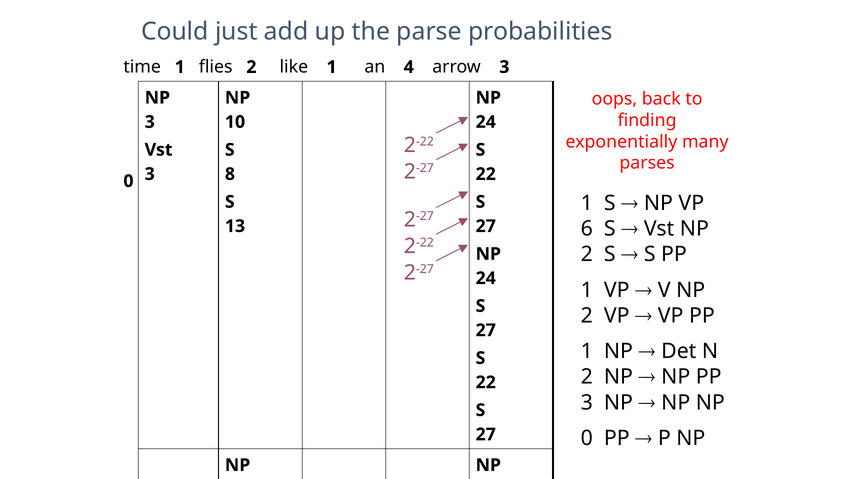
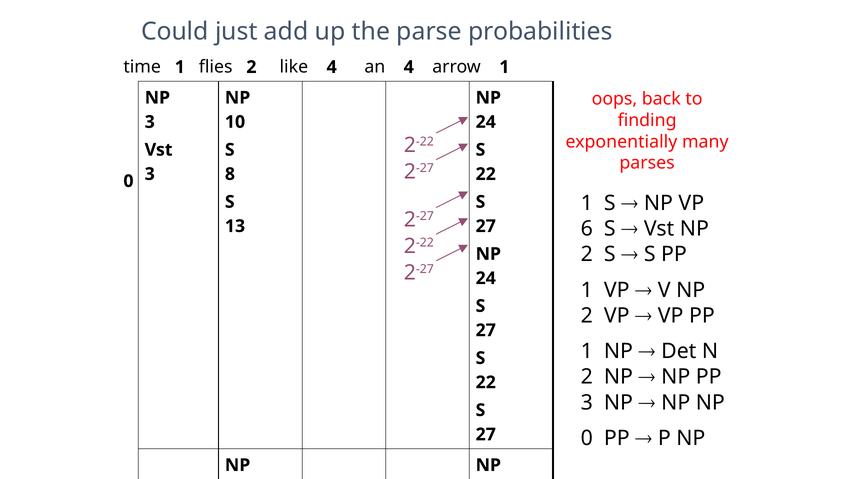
like 1: 1 -> 4
arrow 3: 3 -> 1
